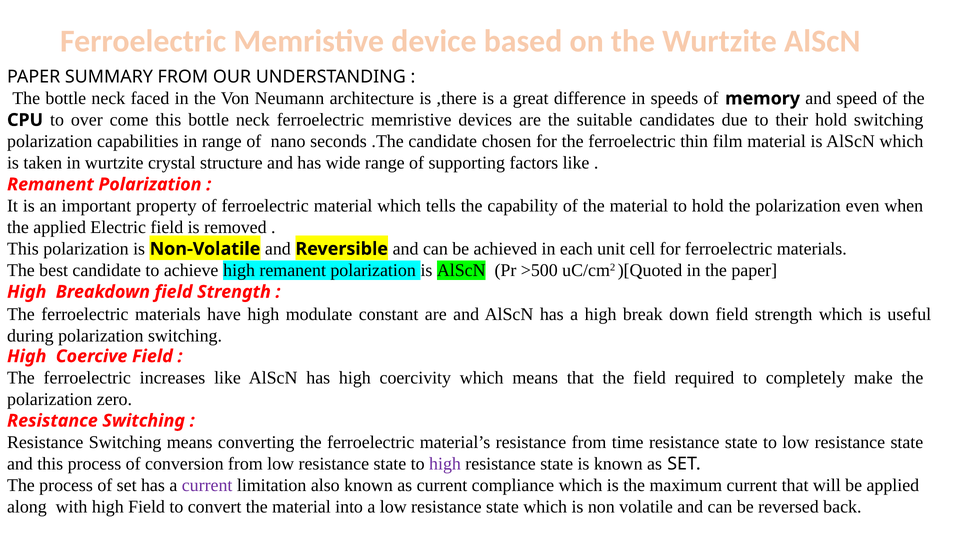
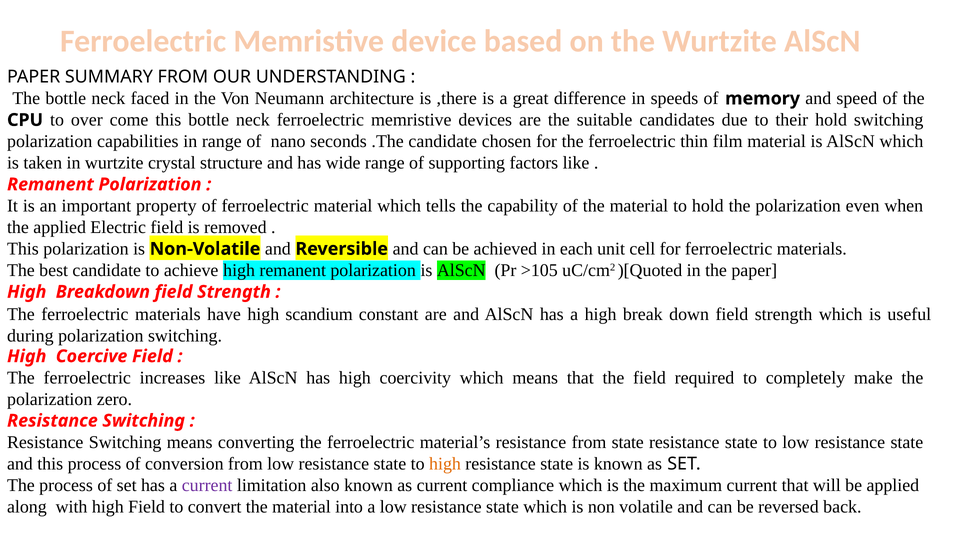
>500: >500 -> >105
modulate: modulate -> scandium
from time: time -> state
high at (445, 464) colour: purple -> orange
